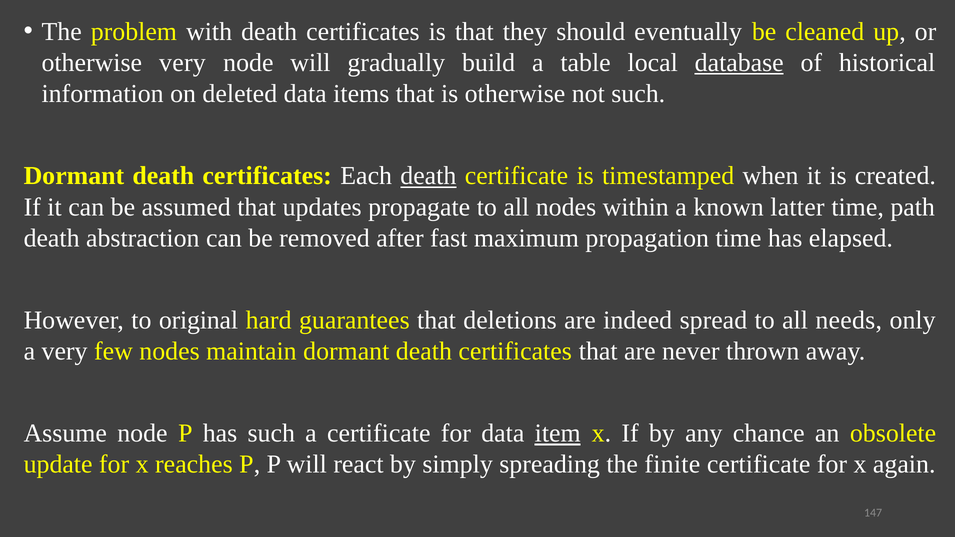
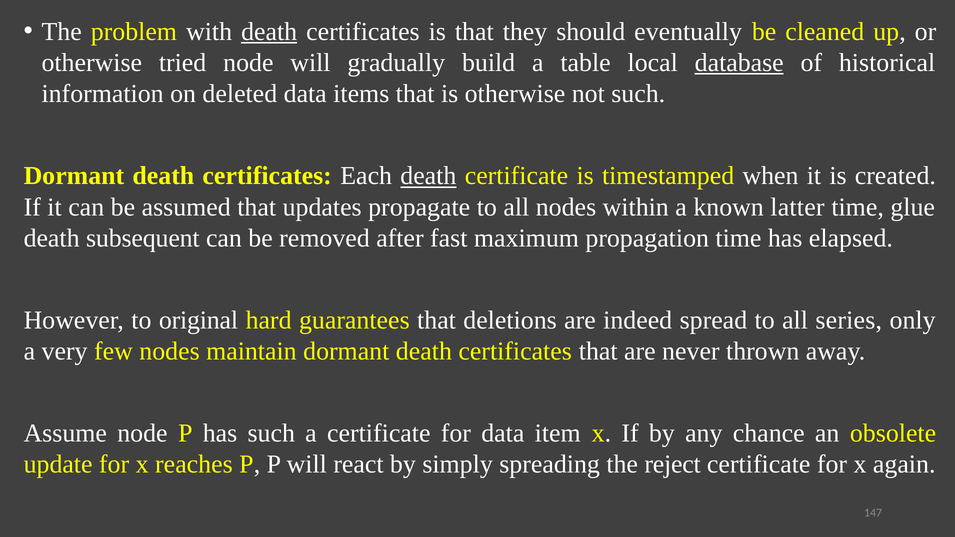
death at (269, 32) underline: none -> present
otherwise very: very -> tried
path: path -> glue
abstraction: abstraction -> subsequent
needs: needs -> series
item underline: present -> none
finite: finite -> reject
